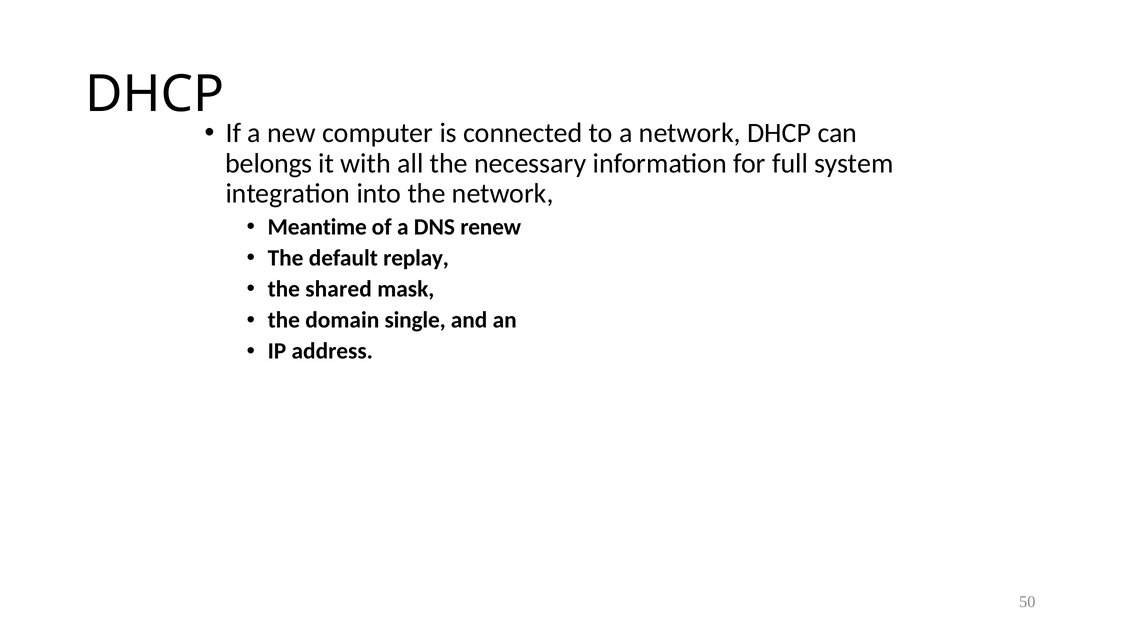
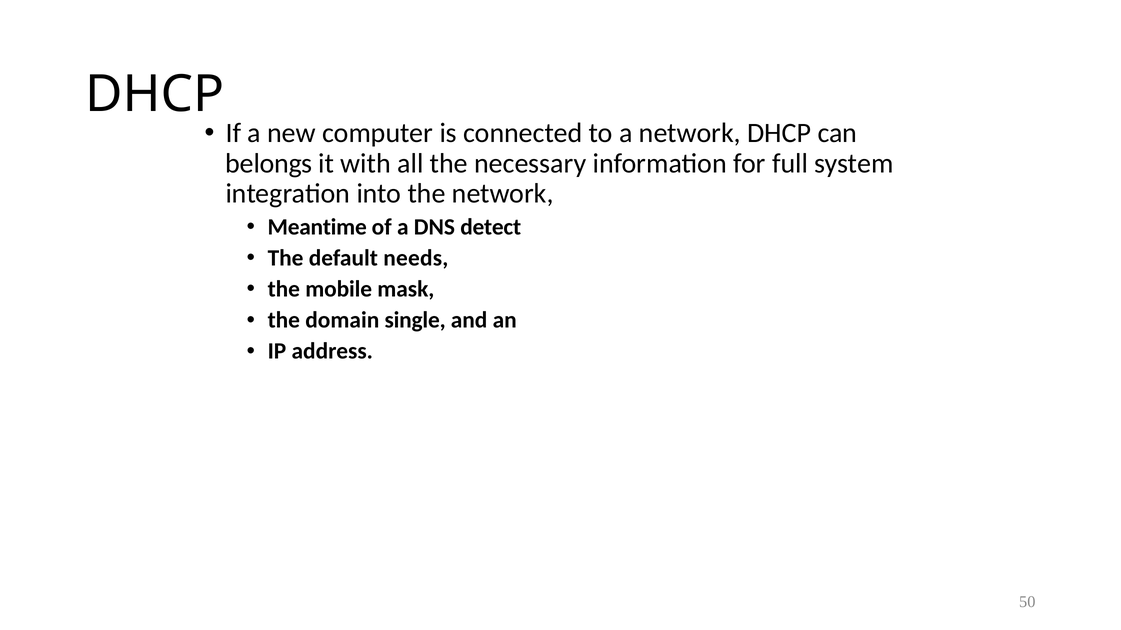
renew: renew -> detect
replay: replay -> needs
shared: shared -> mobile
